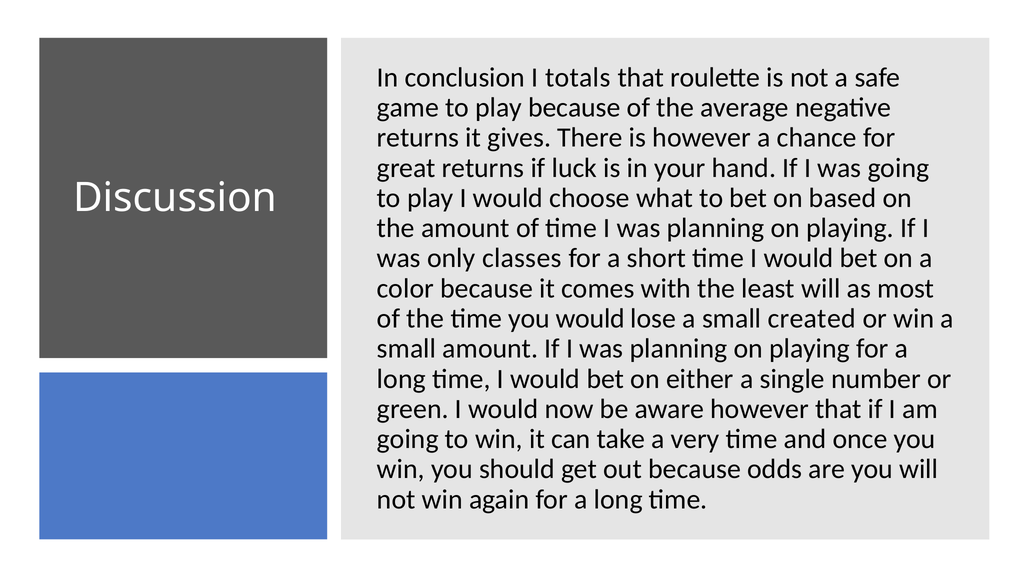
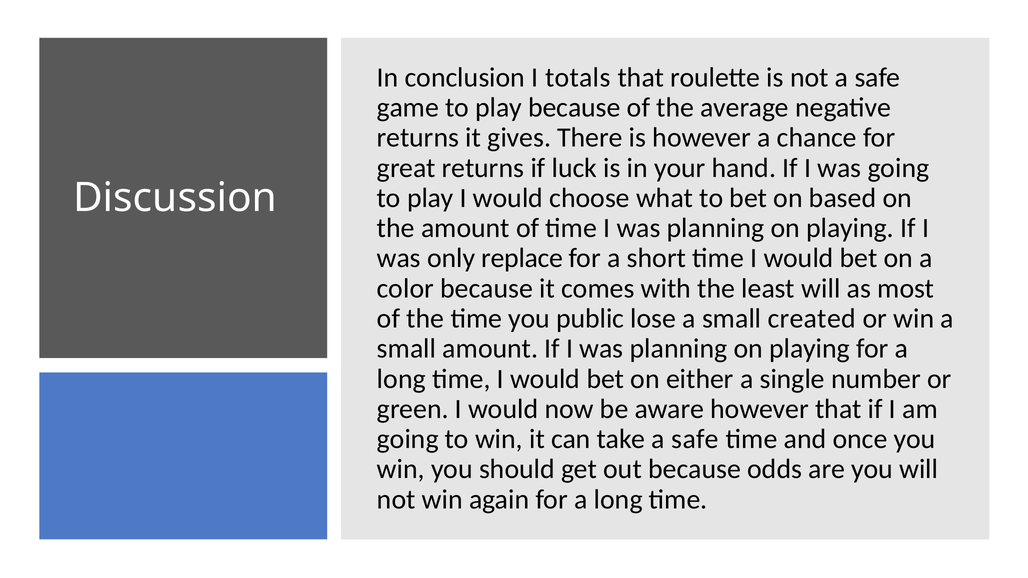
classes: classes -> replace
you would: would -> public
take a very: very -> safe
